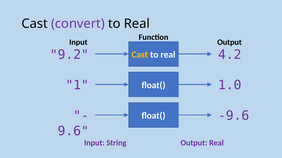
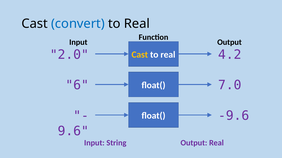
convert colour: purple -> blue
9.2: 9.2 -> 2.0
1: 1 -> 6
1.0: 1.0 -> 7.0
